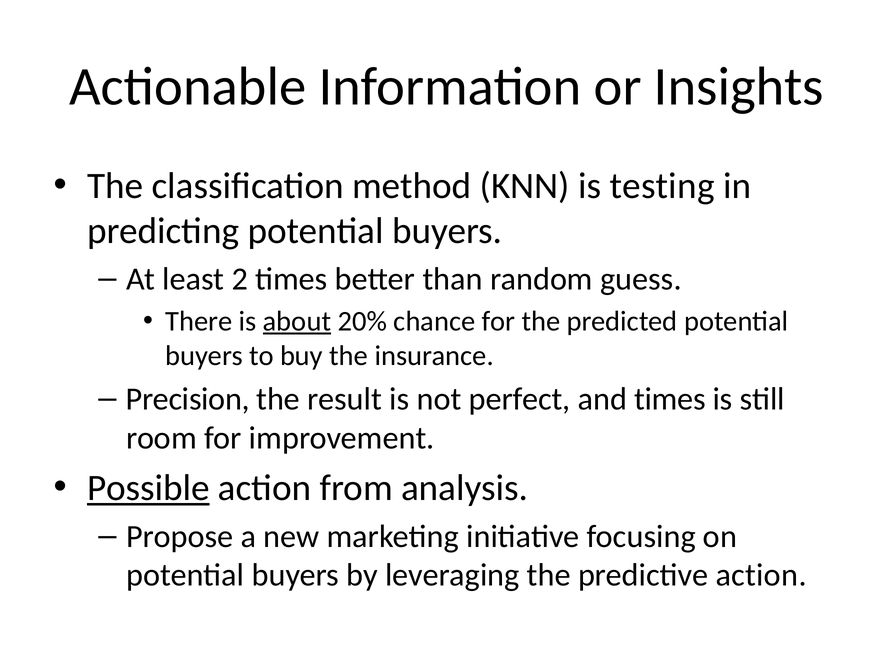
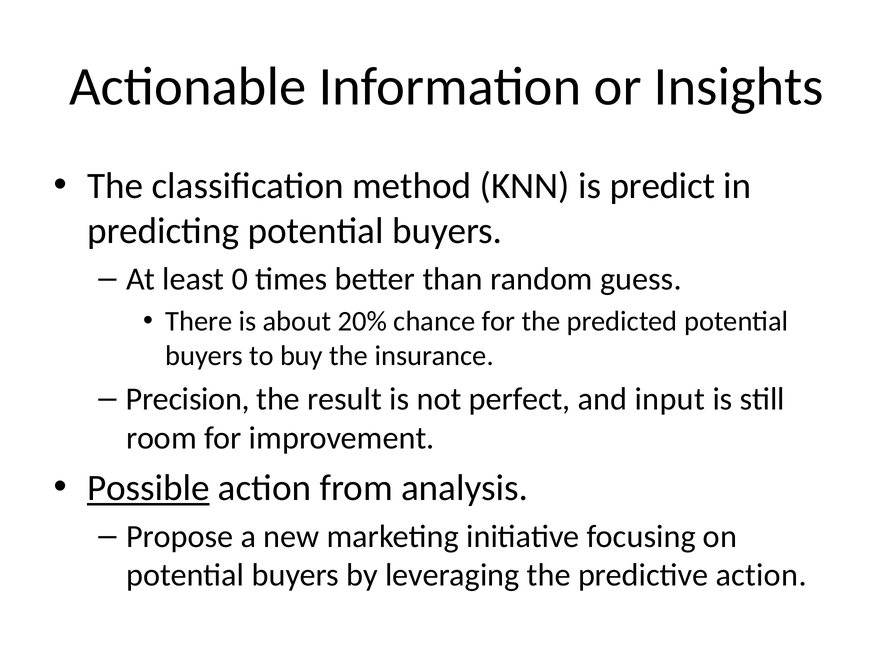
testing: testing -> predict
2: 2 -> 0
about underline: present -> none
and times: times -> input
